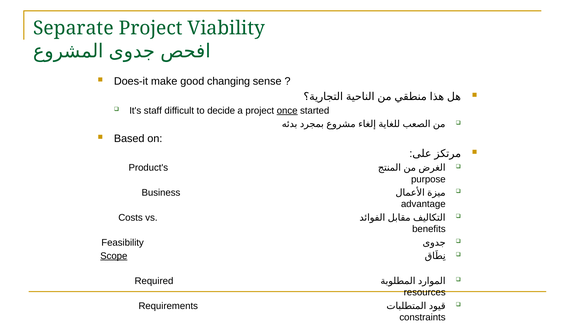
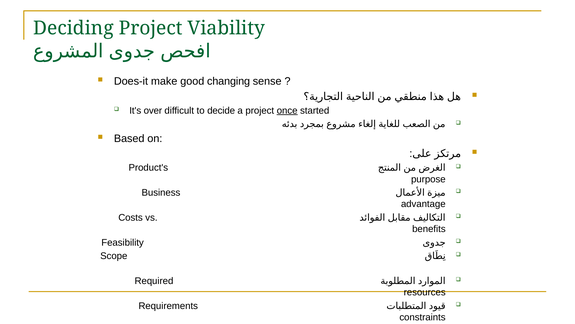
Separate: Separate -> Deciding
staff: staff -> over
Scope underline: present -> none
